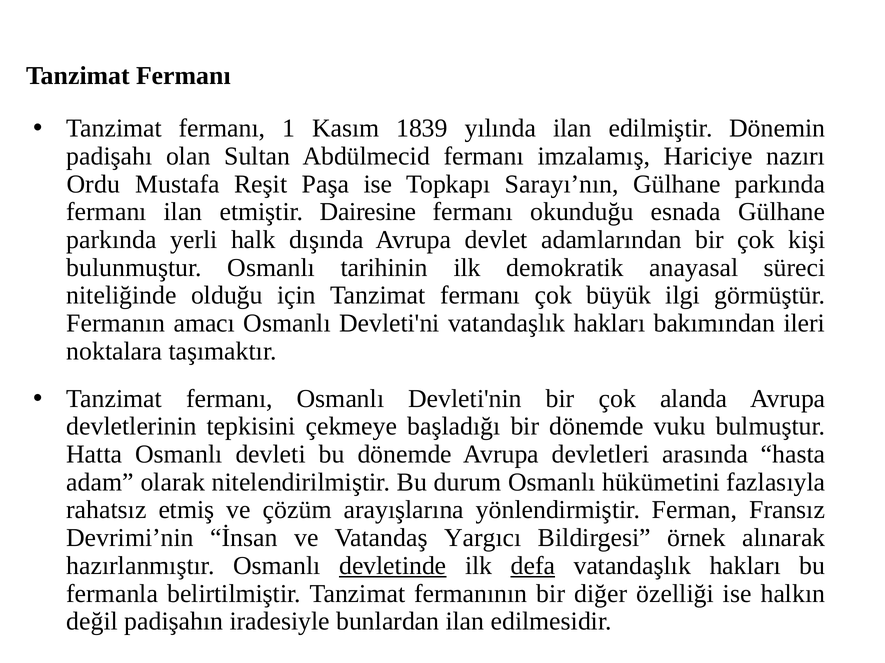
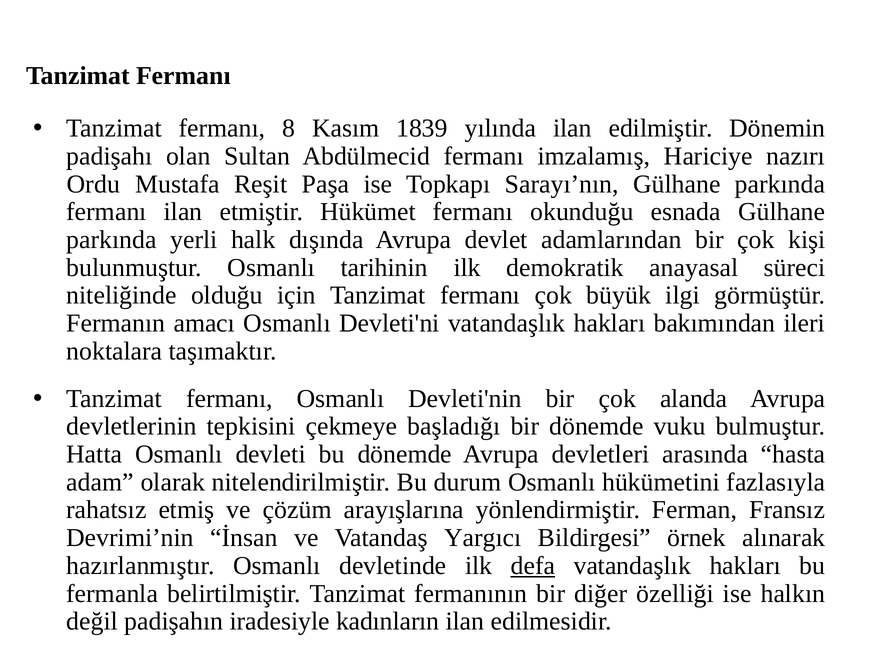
1: 1 -> 8
Dairesine: Dairesine -> Hükümet
devletinde underline: present -> none
bunlardan: bunlardan -> kadınların
